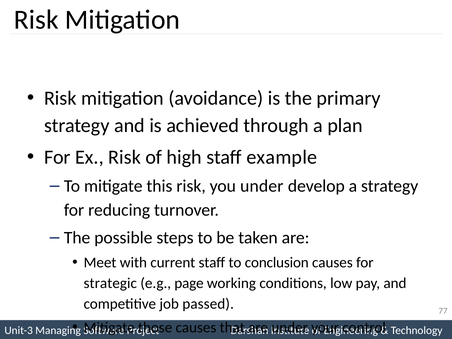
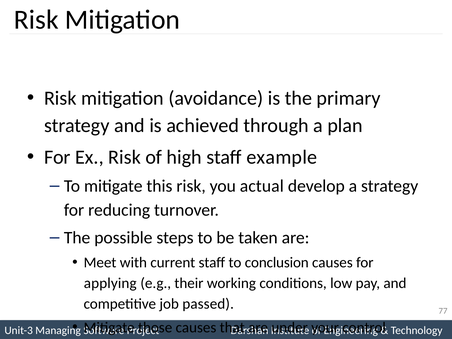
you under: under -> actual
strategic: strategic -> applying
page: page -> their
